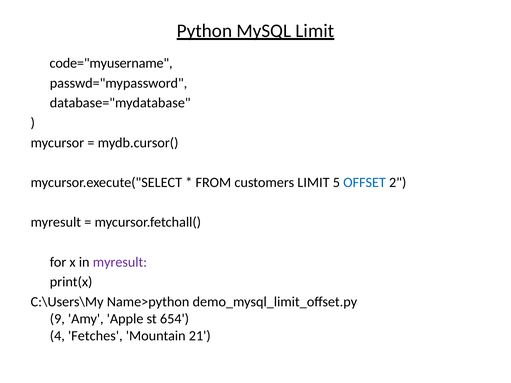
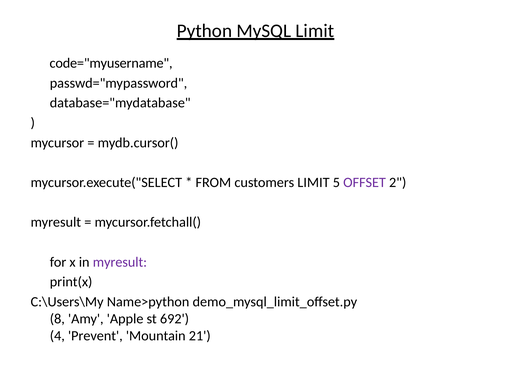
OFFSET colour: blue -> purple
9: 9 -> 8
654: 654 -> 692
Fetches: Fetches -> Prevent
